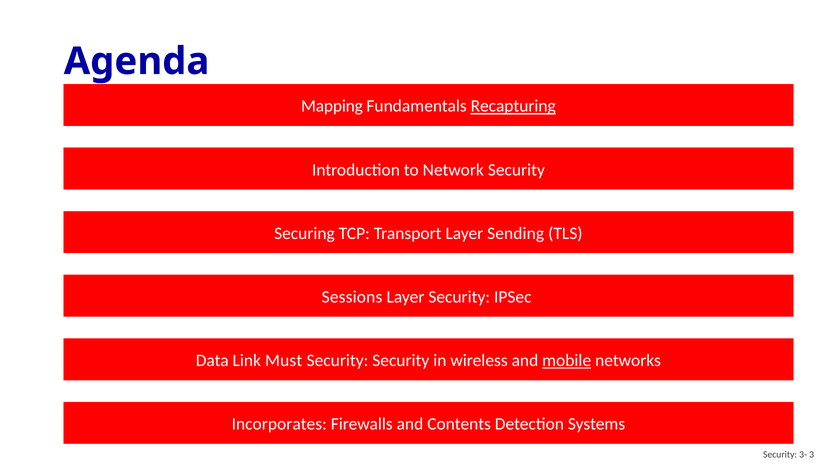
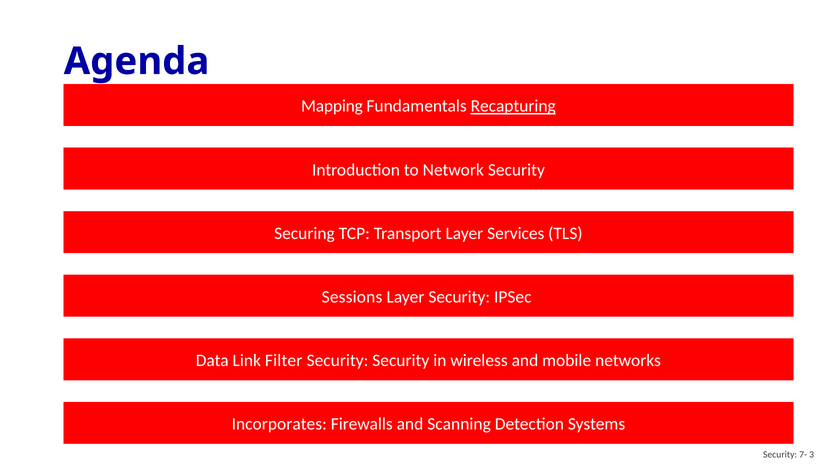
Sending: Sending -> Services
Must: Must -> Filter
mobile underline: present -> none
Contents: Contents -> Scanning
3-: 3- -> 7-
